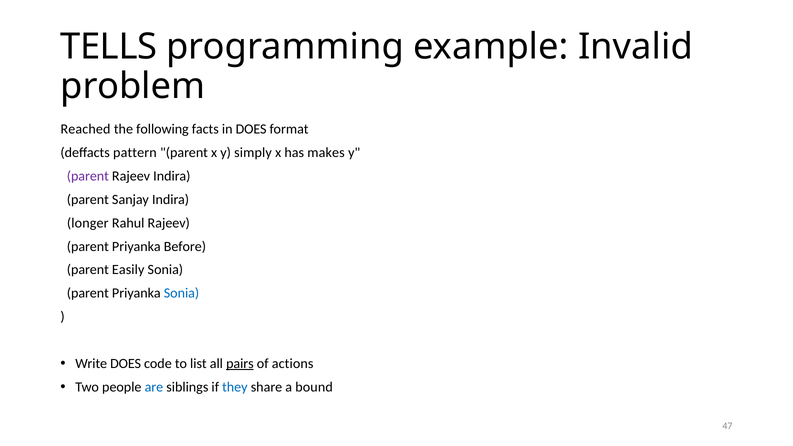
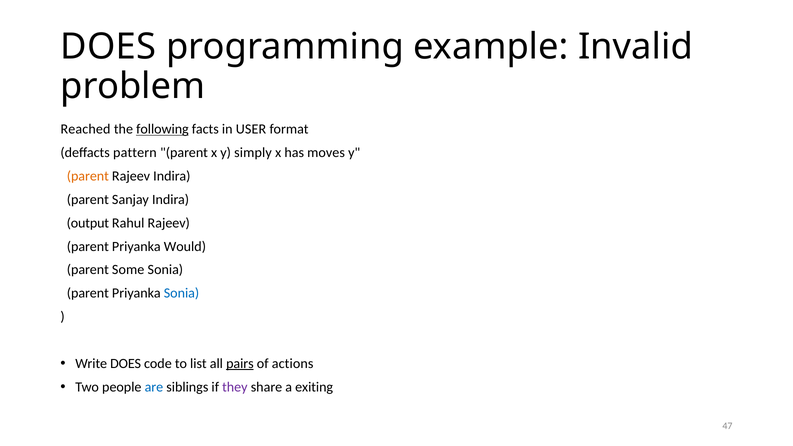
TELLS at (109, 47): TELLS -> DOES
following underline: none -> present
in DOES: DOES -> USER
makes: makes -> moves
parent at (88, 176) colour: purple -> orange
longer: longer -> output
Before: Before -> Would
Easily: Easily -> Some
they colour: blue -> purple
bound: bound -> exiting
